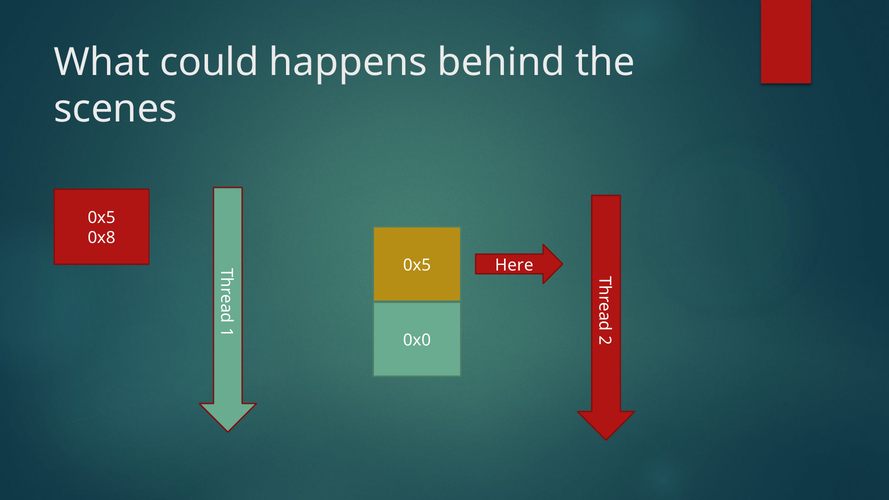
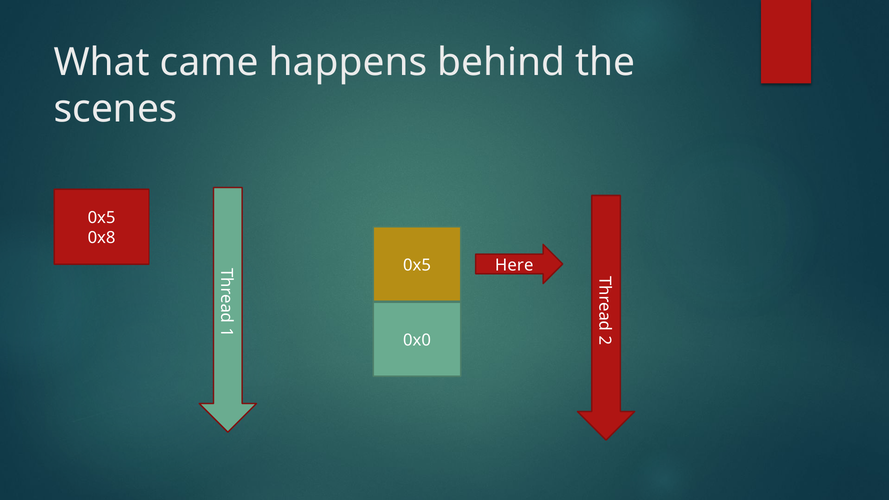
could: could -> came
